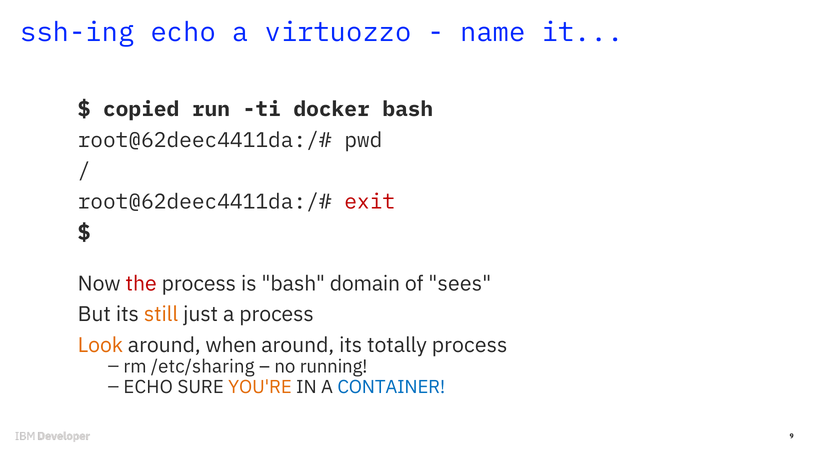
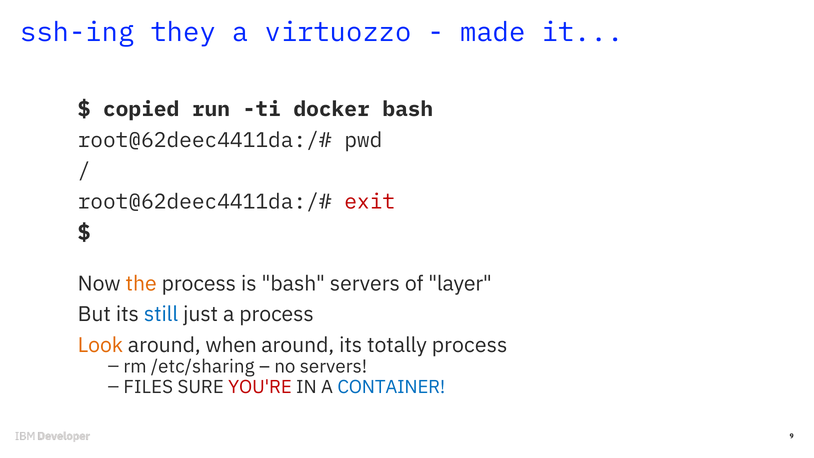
ssh-ing echo: echo -> they
name: name -> made
the colour: red -> orange
bash domain: domain -> servers
sees: sees -> layer
still colour: orange -> blue
no running: running -> servers
ECHO at (148, 387): ECHO -> FILES
YOU'RE colour: orange -> red
